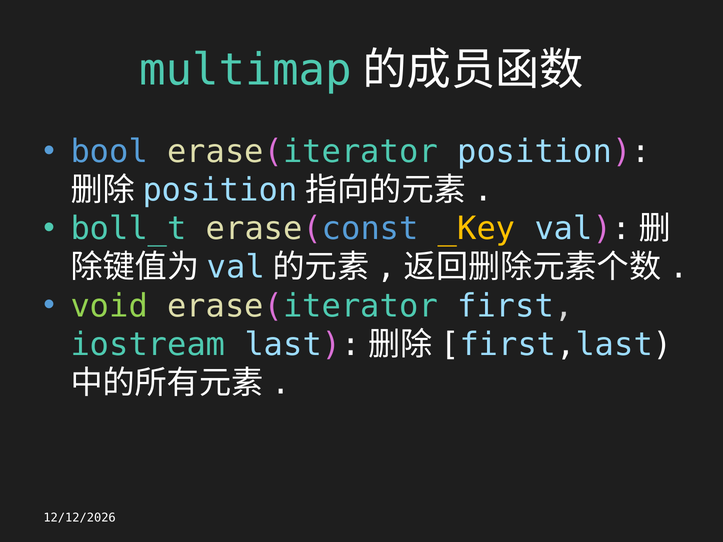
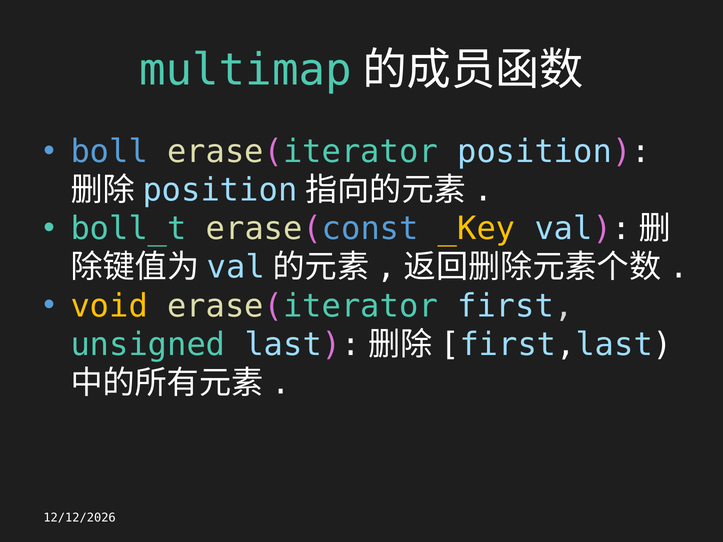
bool: bool -> boll
void colour: light green -> yellow
iostream: iostream -> unsigned
